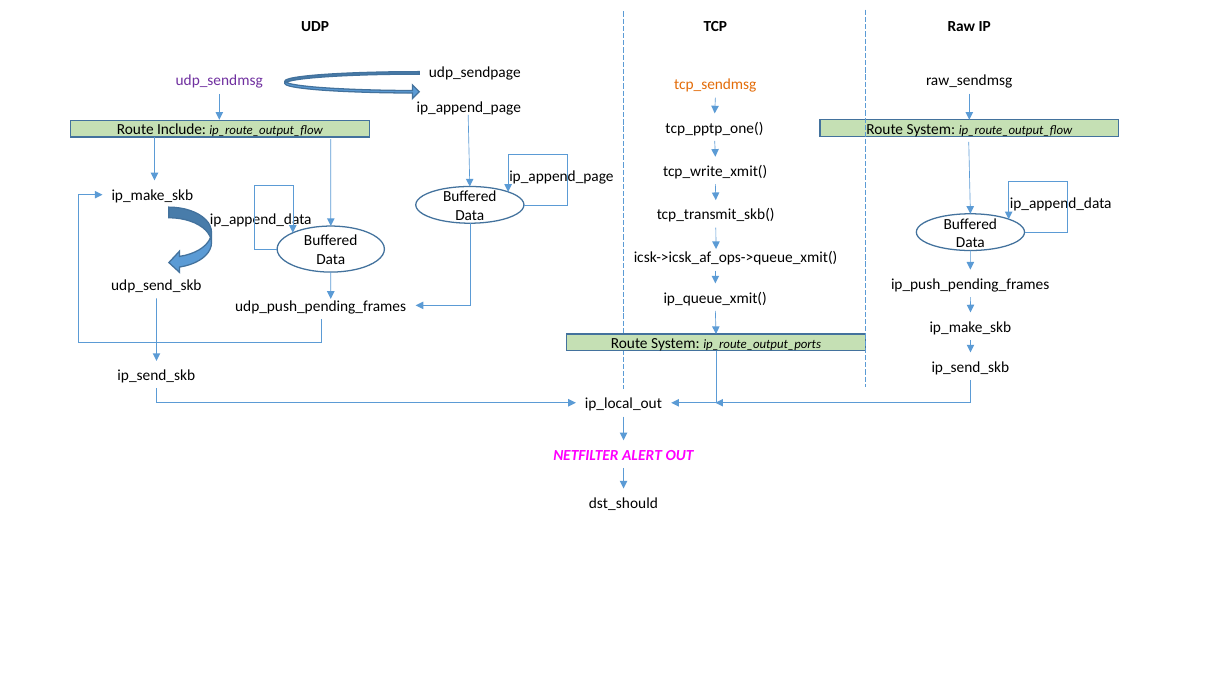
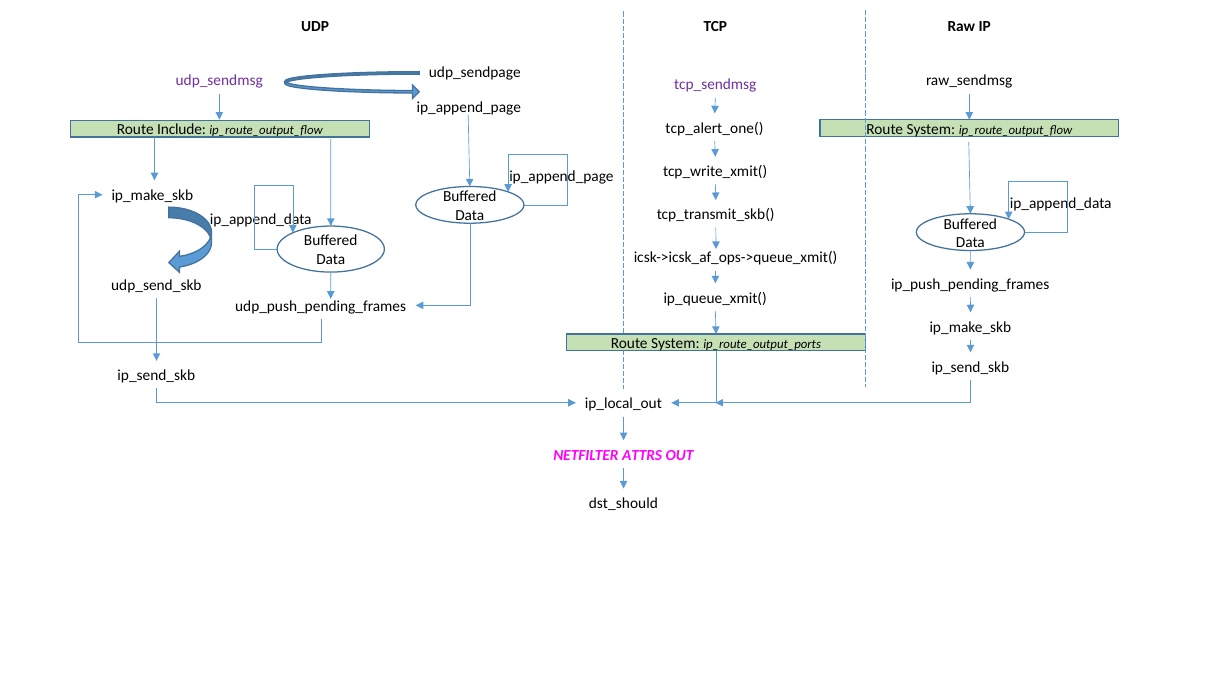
tcp_sendmsg colour: orange -> purple
tcp_pptp_one(: tcp_pptp_one( -> tcp_alert_one(
ALERT: ALERT -> ATTRS
